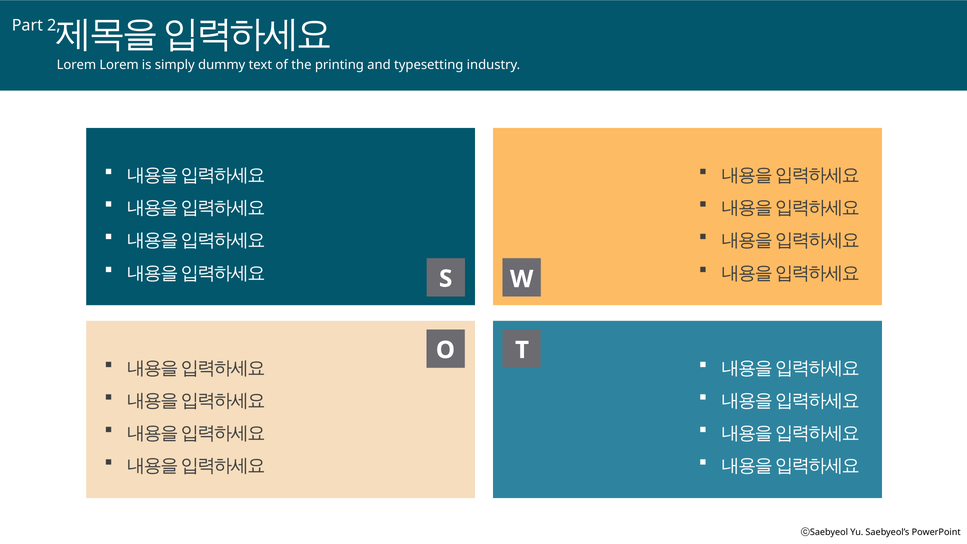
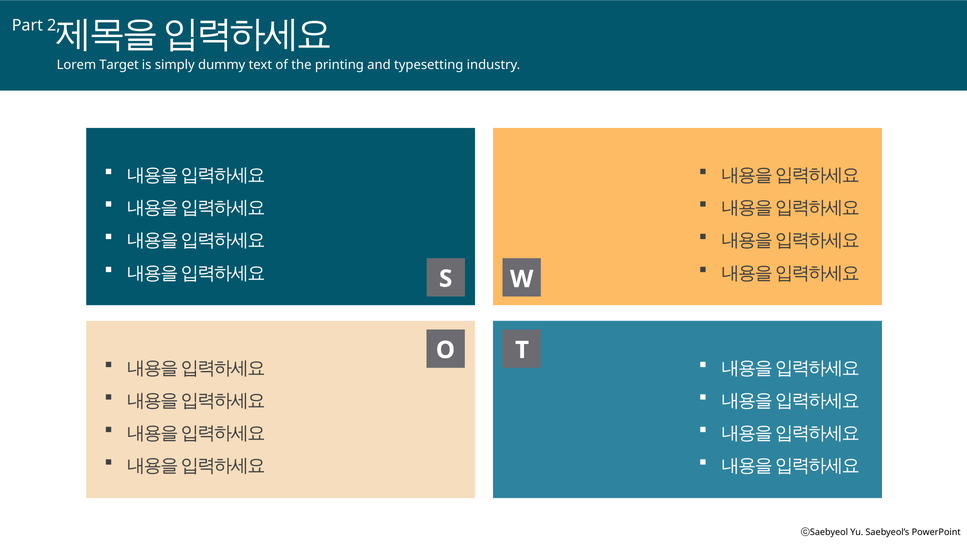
Lorem Lorem: Lorem -> Target
